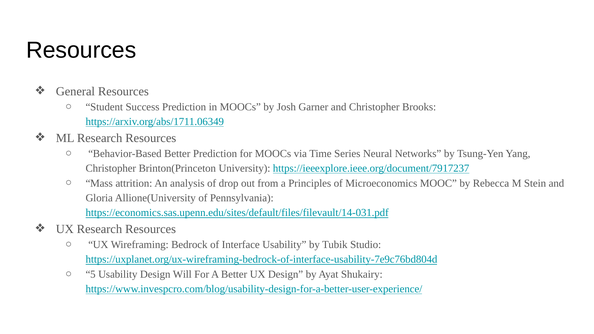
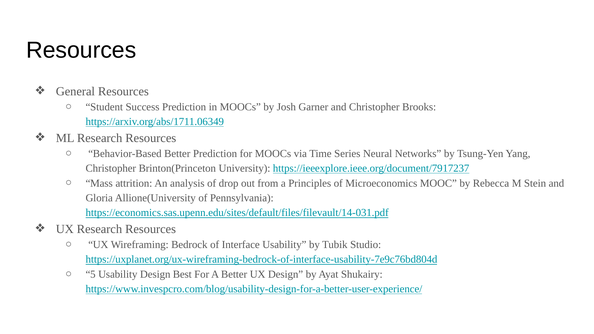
Will: Will -> Best
